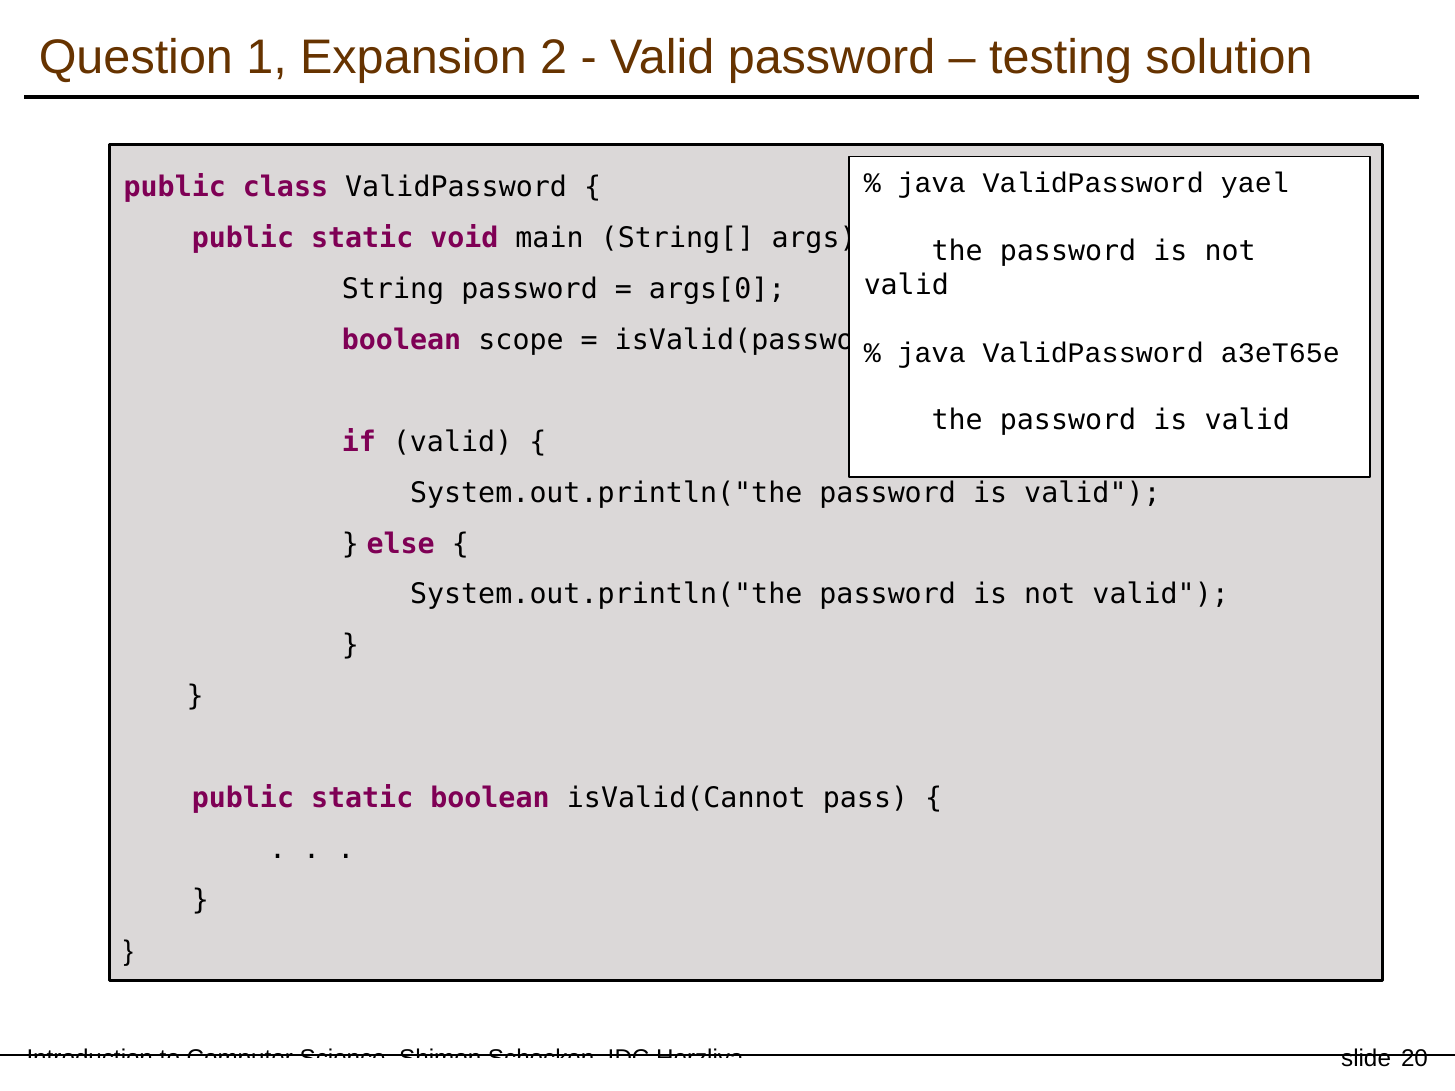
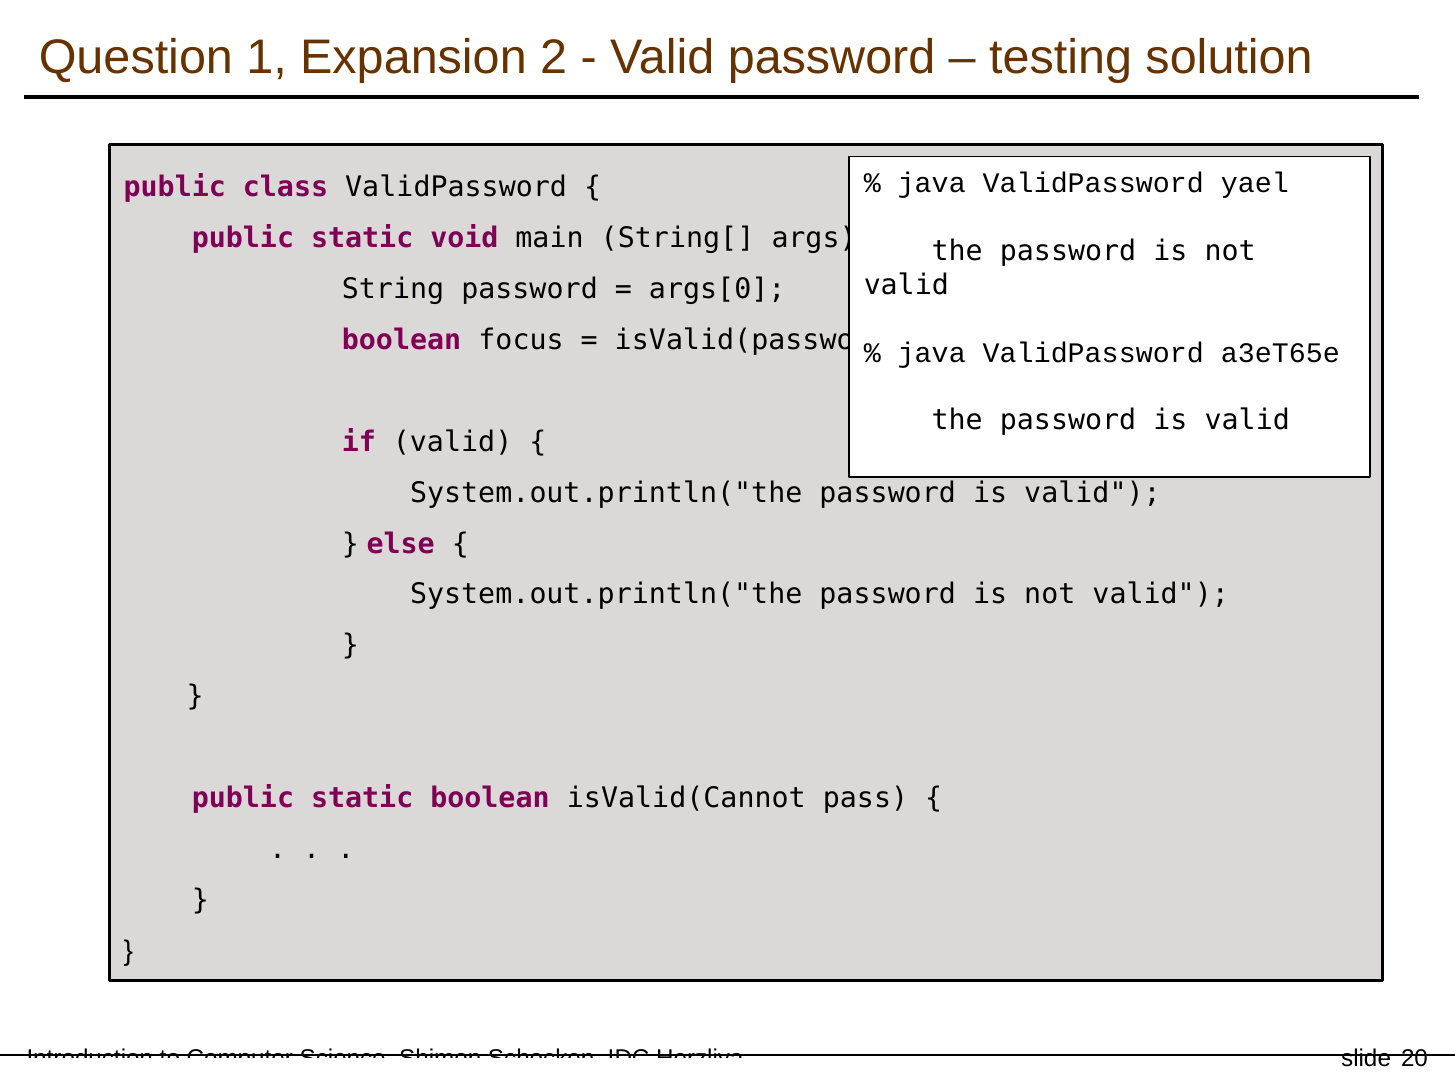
scope: scope -> focus
